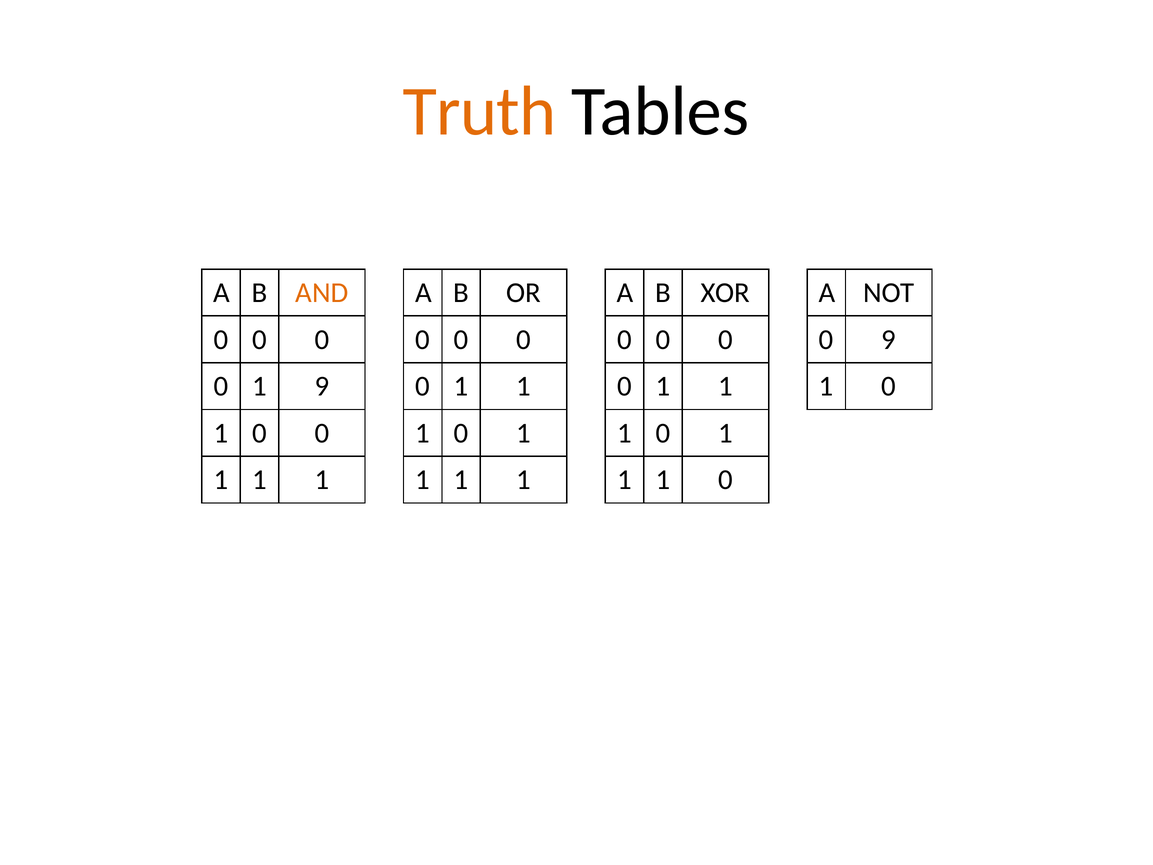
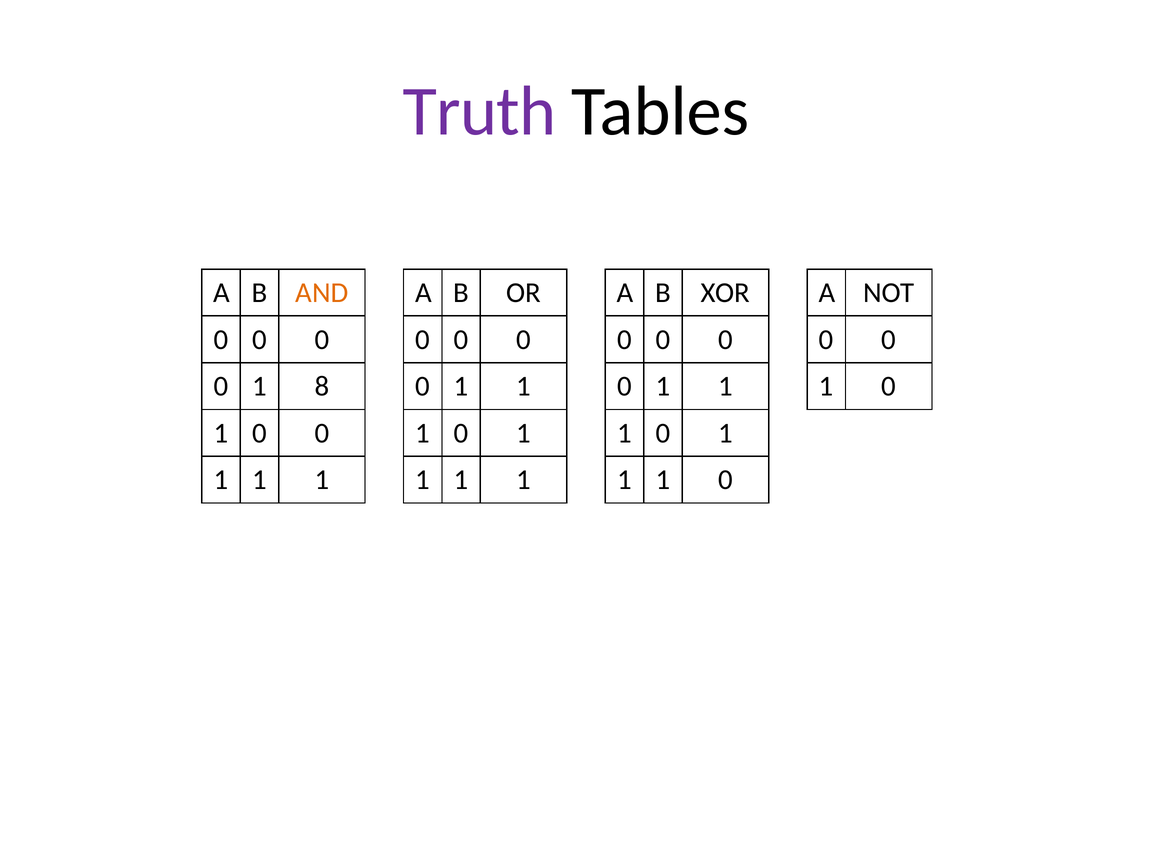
Truth colour: orange -> purple
9 at (889, 340): 9 -> 0
1 9: 9 -> 8
